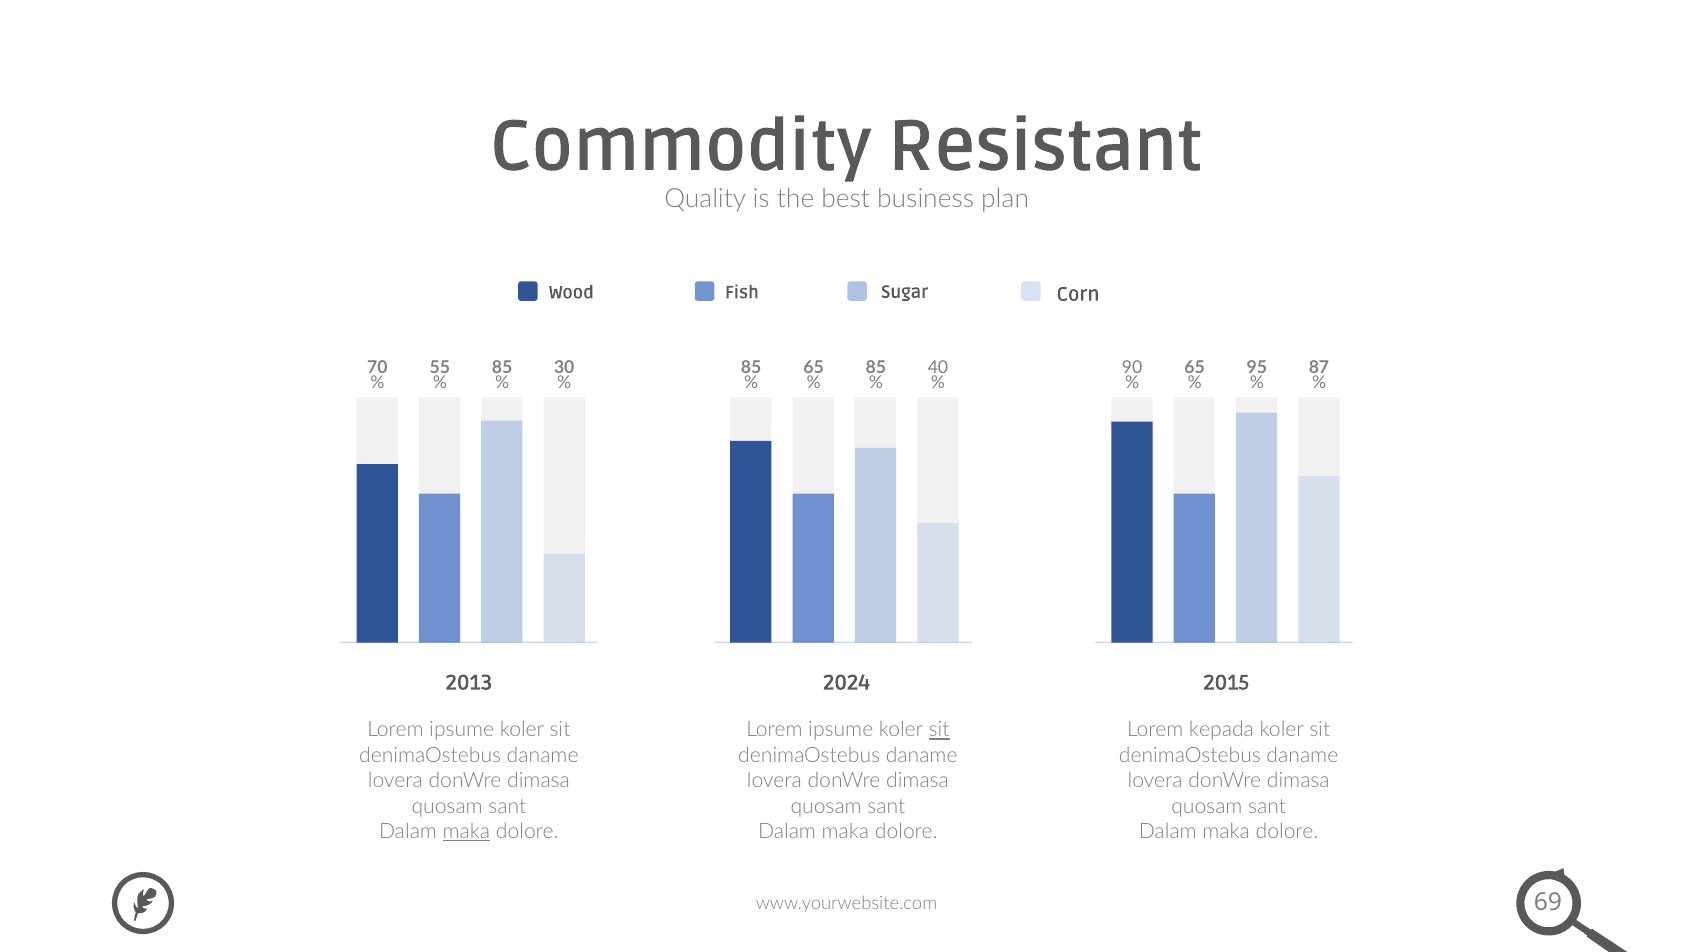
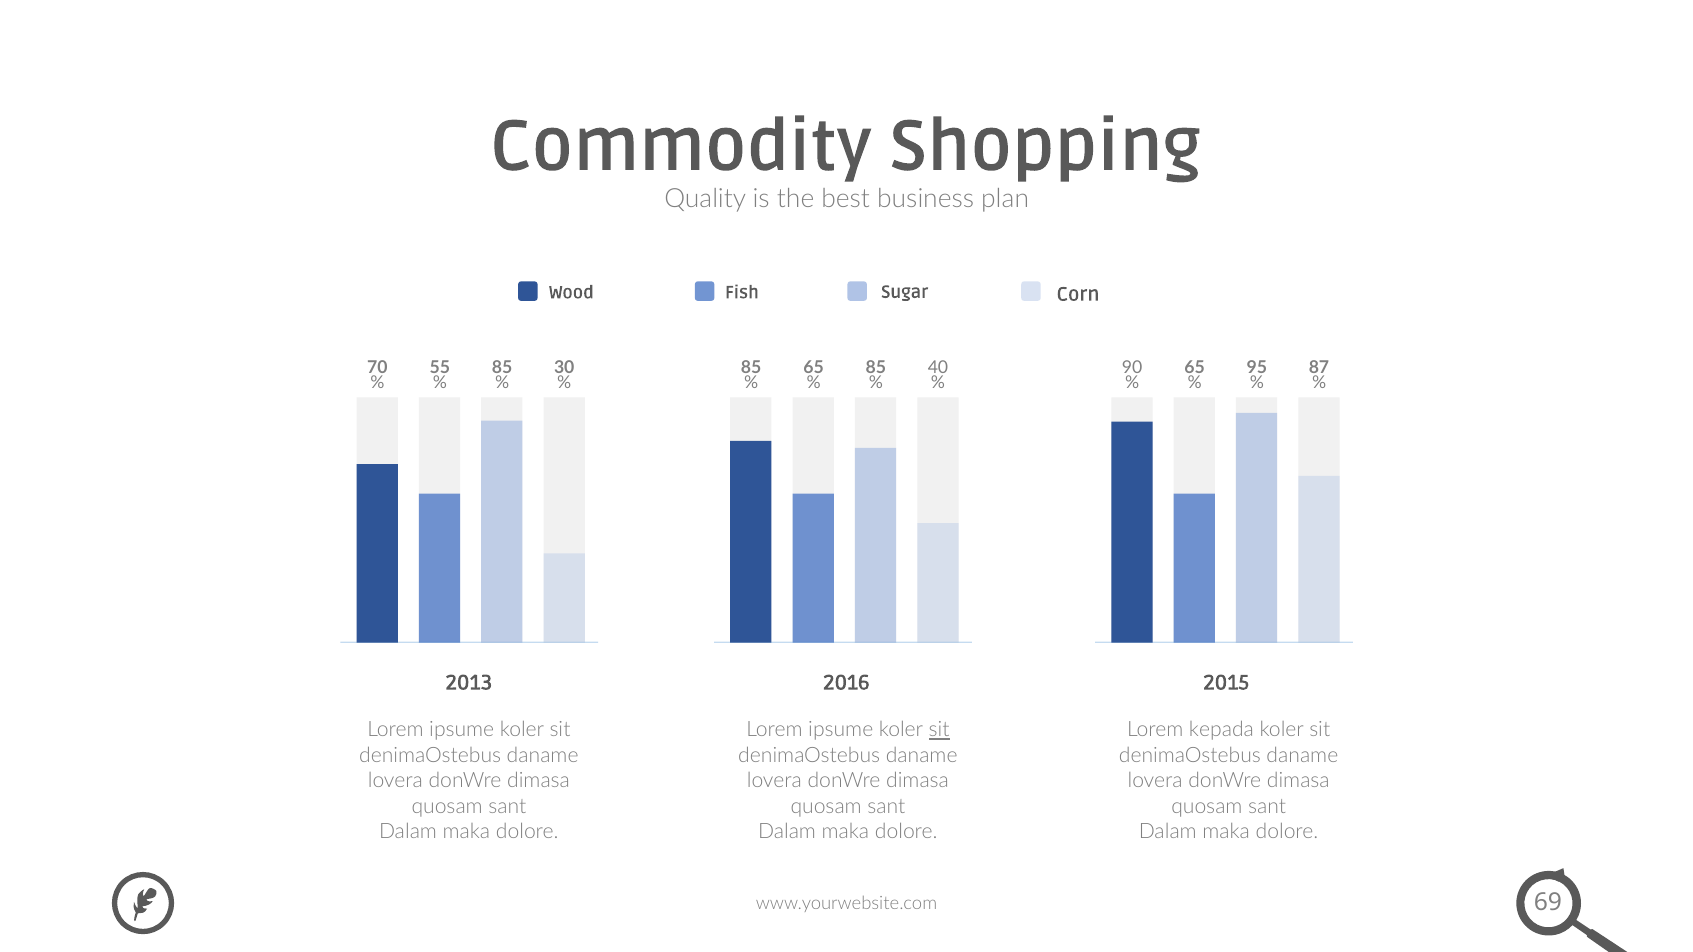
Resistant: Resistant -> Shopping
2024: 2024 -> 2016
maka at (466, 832) underline: present -> none
